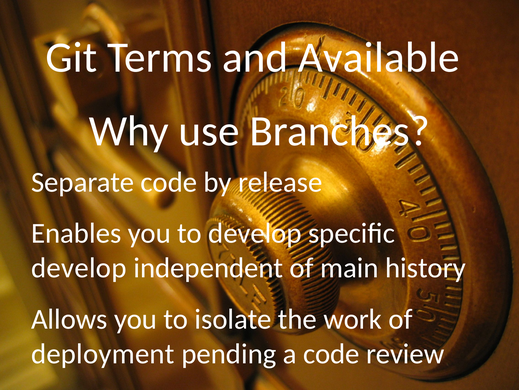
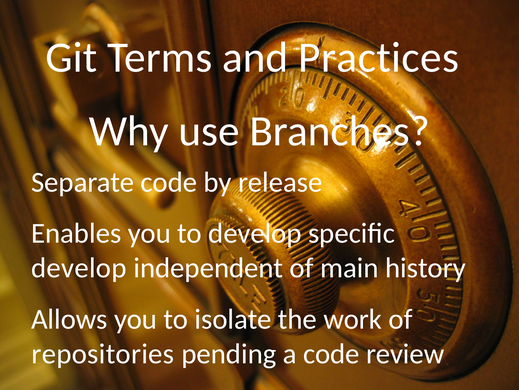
Available: Available -> Practices
deployment: deployment -> repositories
